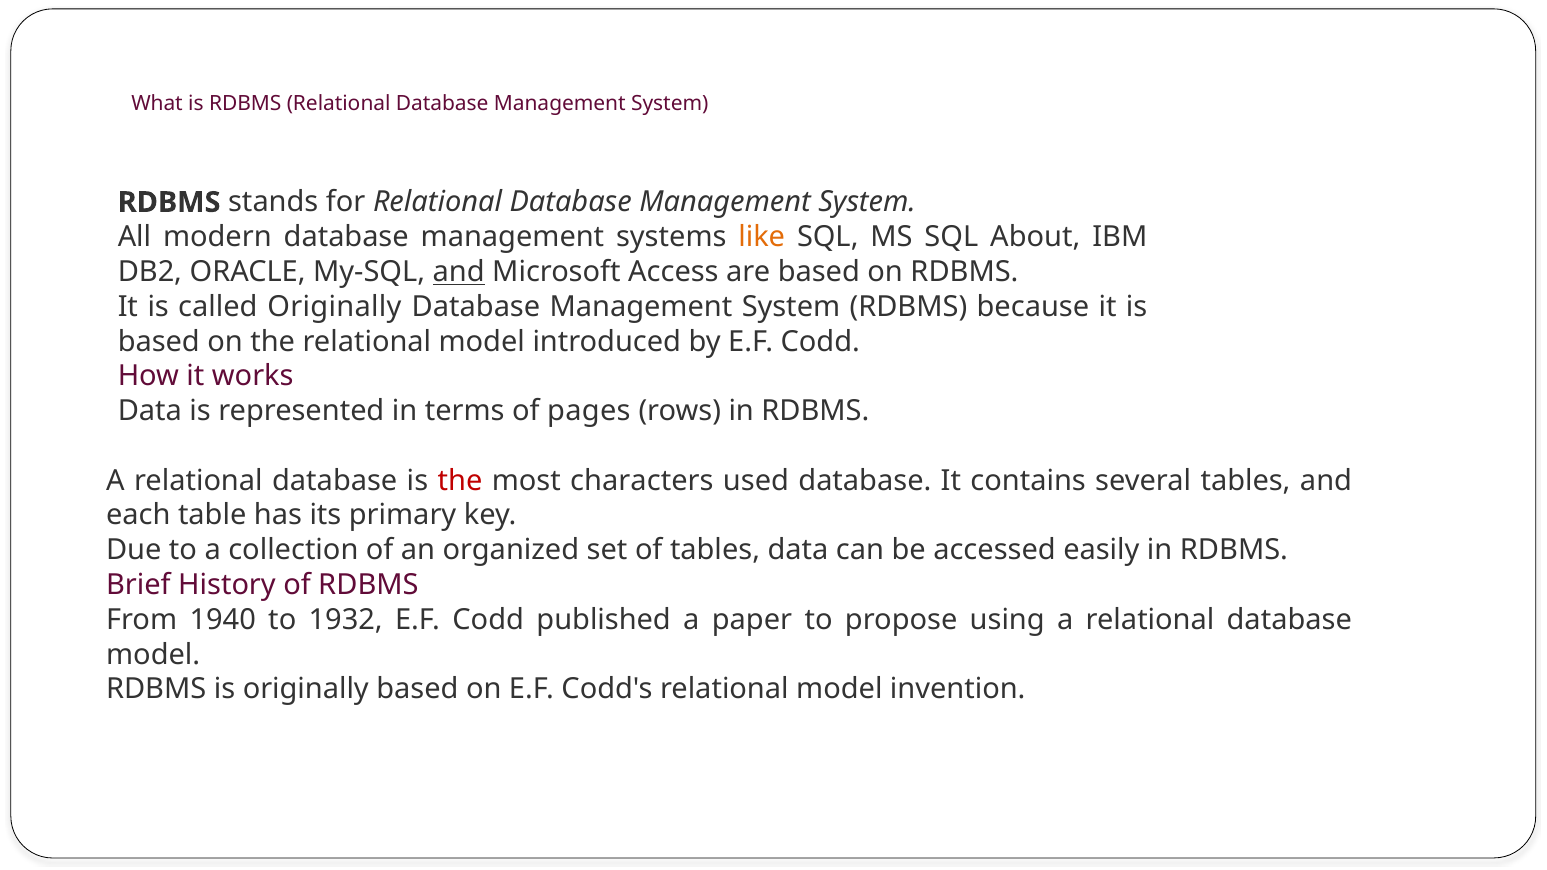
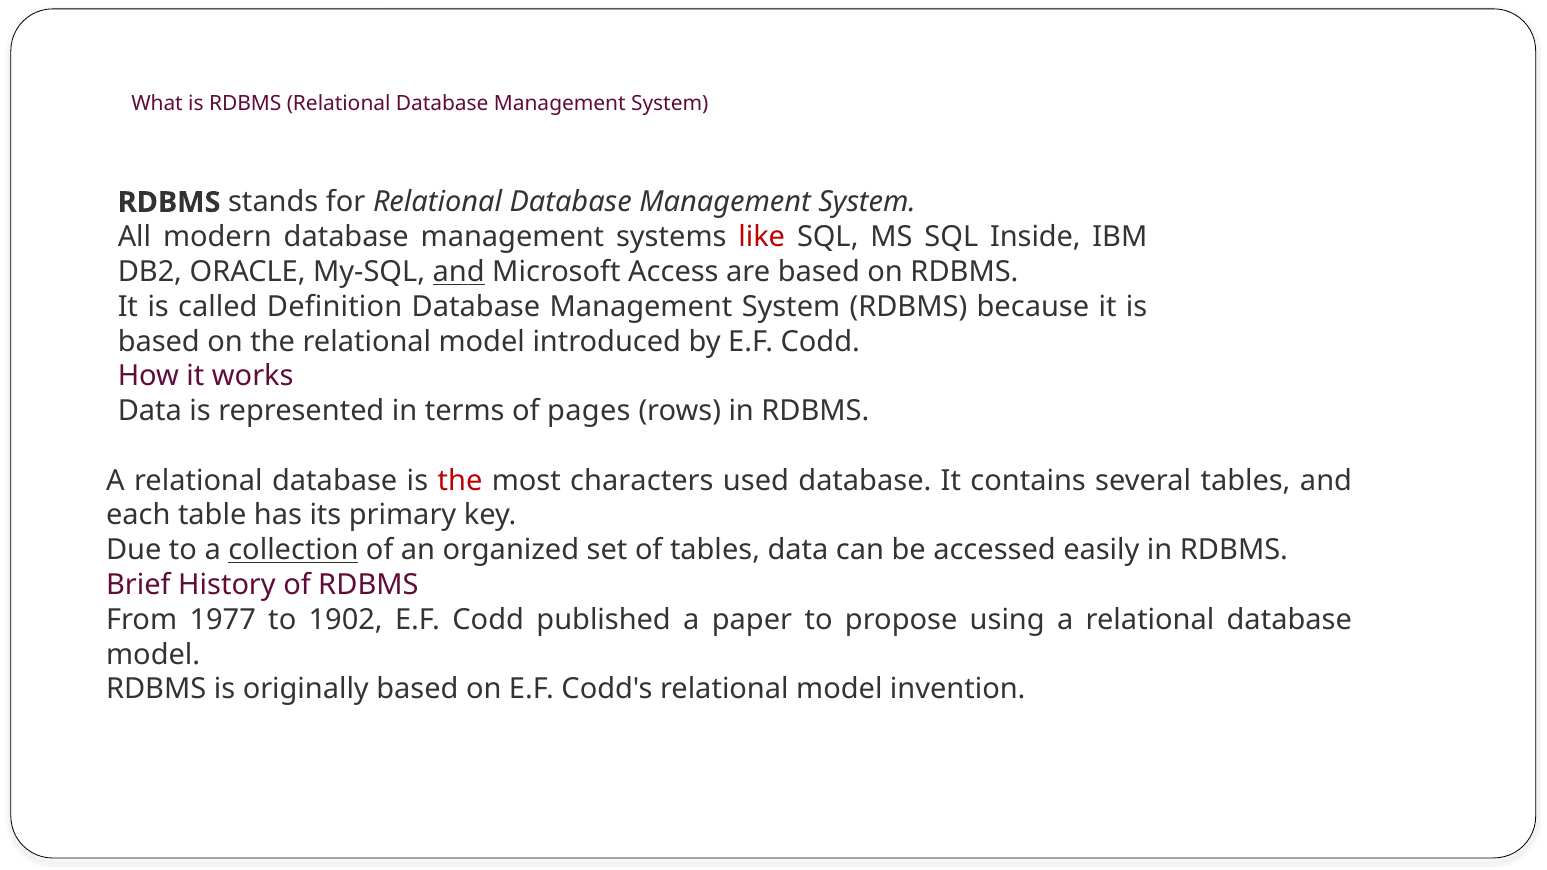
like colour: orange -> red
About: About -> Inside
called Originally: Originally -> Definition
collection underline: none -> present
1940: 1940 -> 1977
1932: 1932 -> 1902
